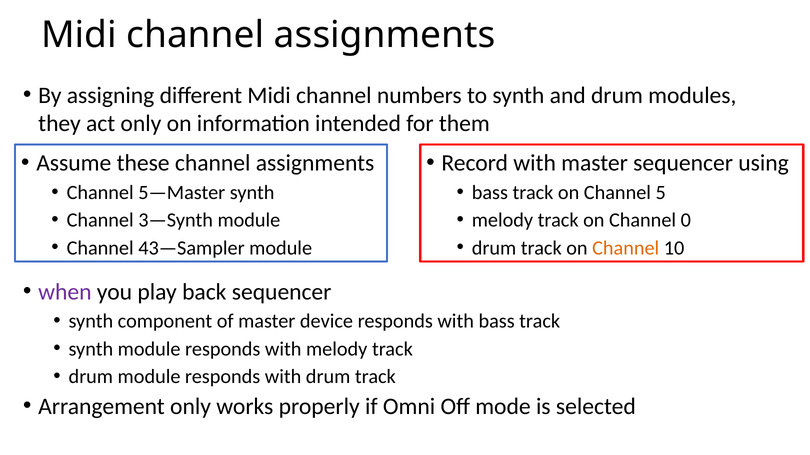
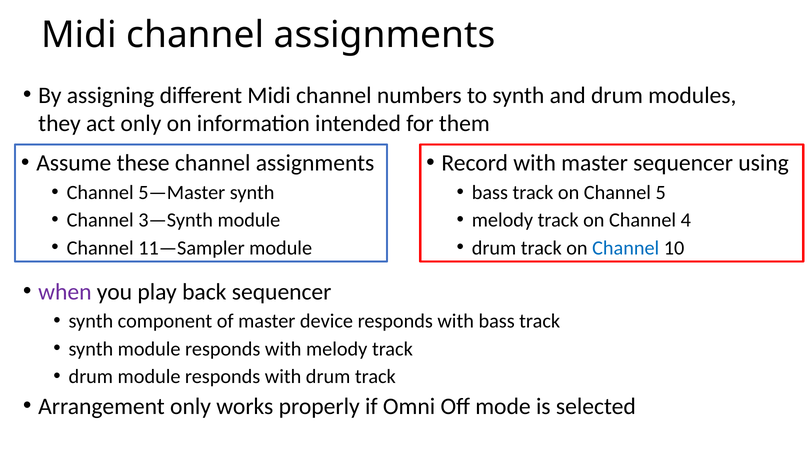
0: 0 -> 4
43—Sampler: 43—Sampler -> 11—Sampler
Channel at (626, 248) colour: orange -> blue
